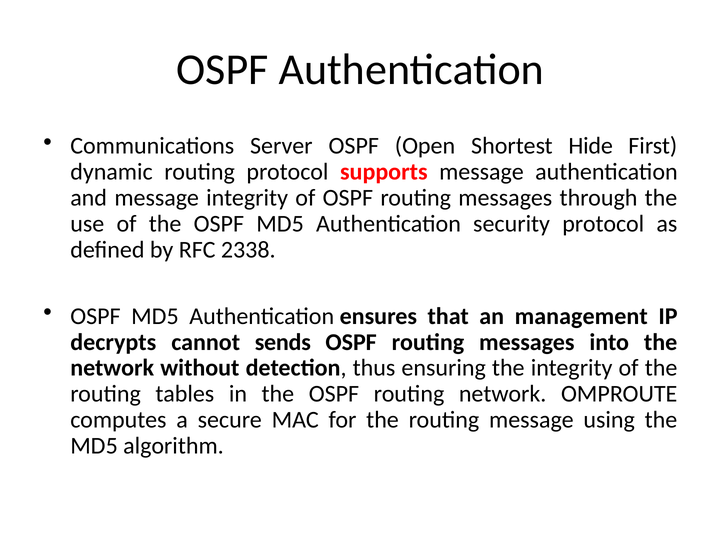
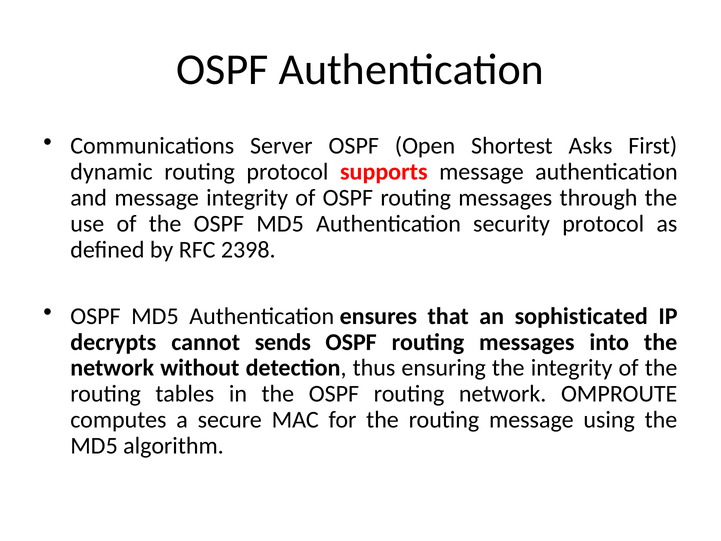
Hide: Hide -> Asks
2338: 2338 -> 2398
management: management -> sophisticated
